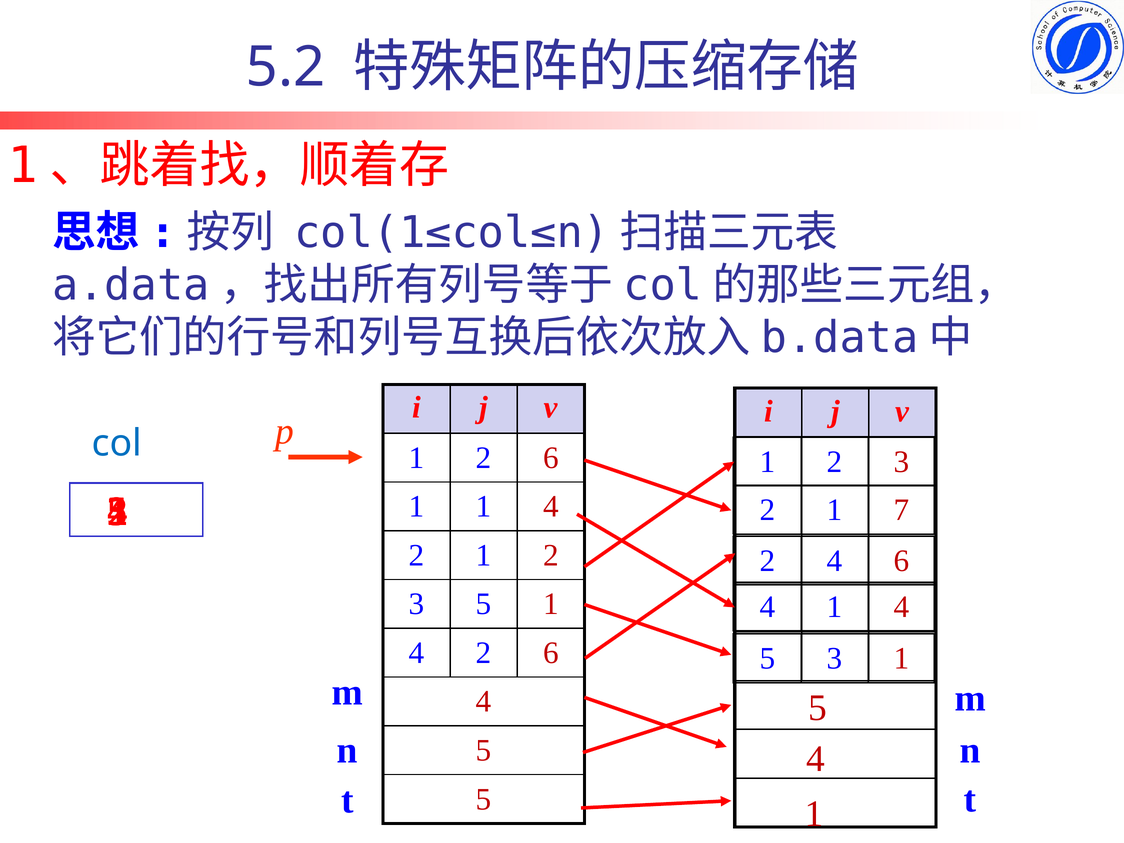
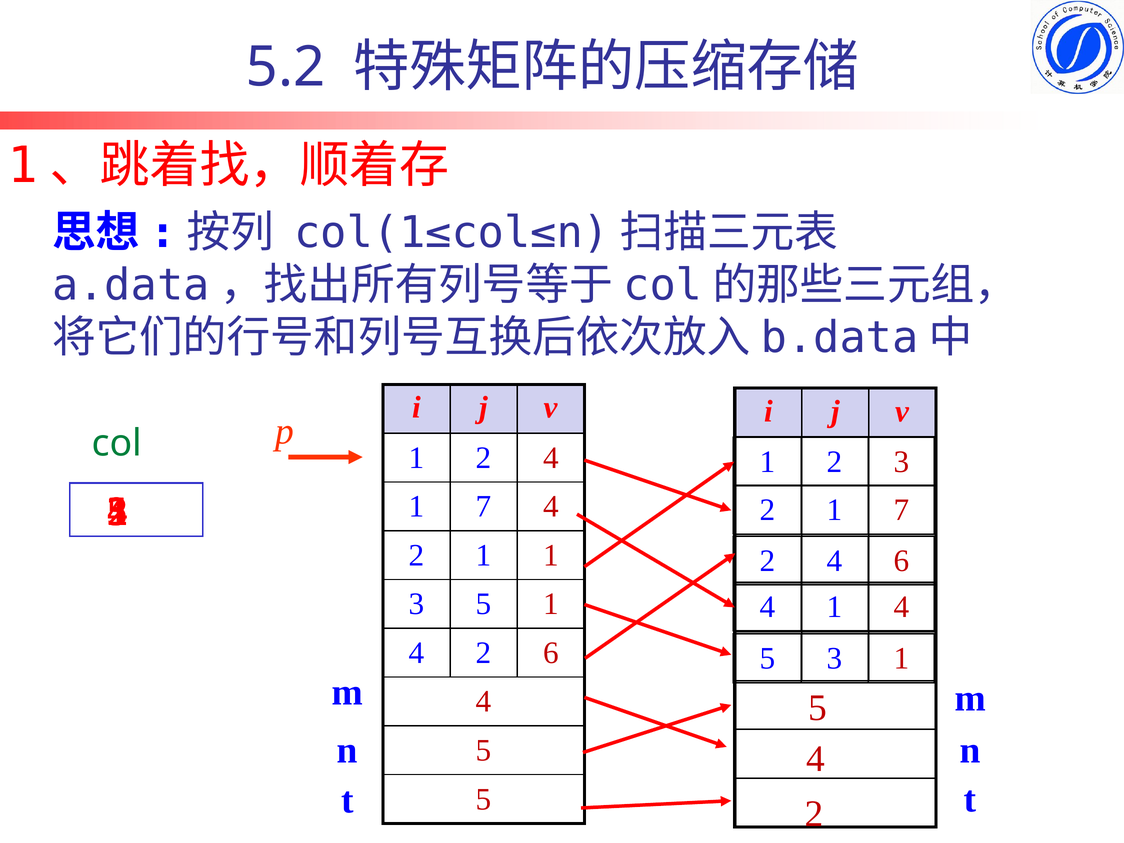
col colour: blue -> green
1 2 6: 6 -> 4
1 at (484, 507): 1 -> 7
2 1 2: 2 -> 1
t 1: 1 -> 2
